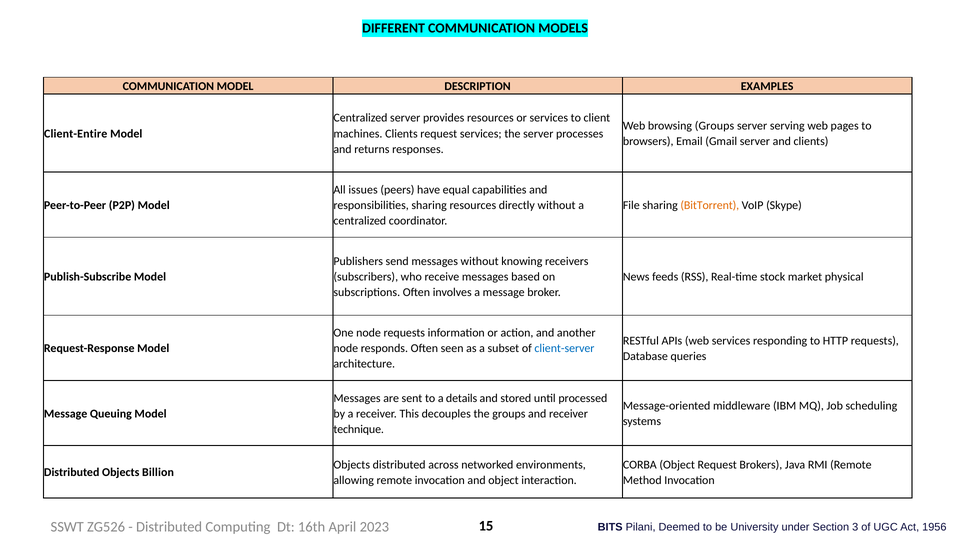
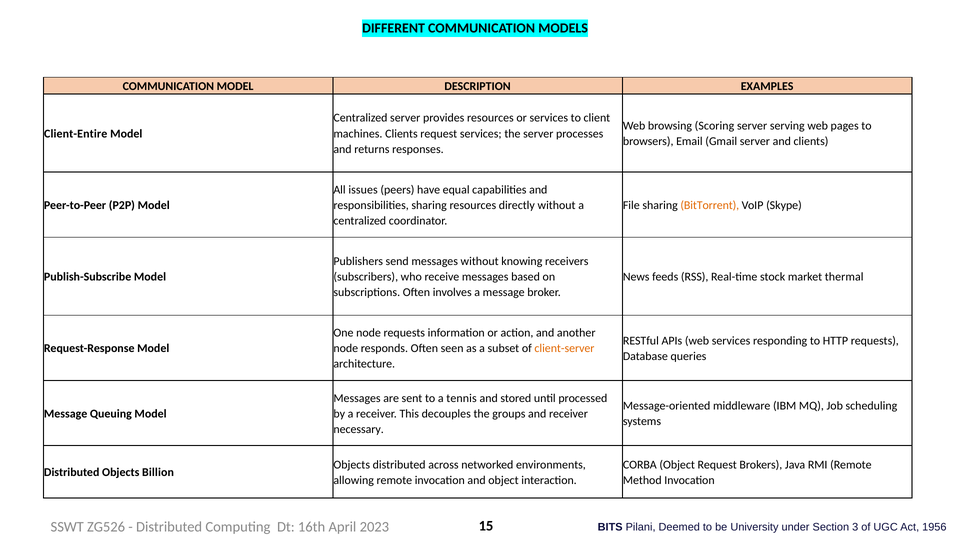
browsing Groups: Groups -> Scoring
physical: physical -> thermal
client-server colour: blue -> orange
details: details -> tennis
technique: technique -> necessary
